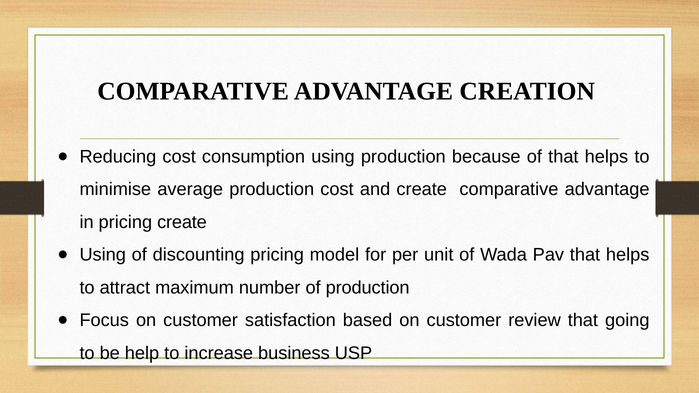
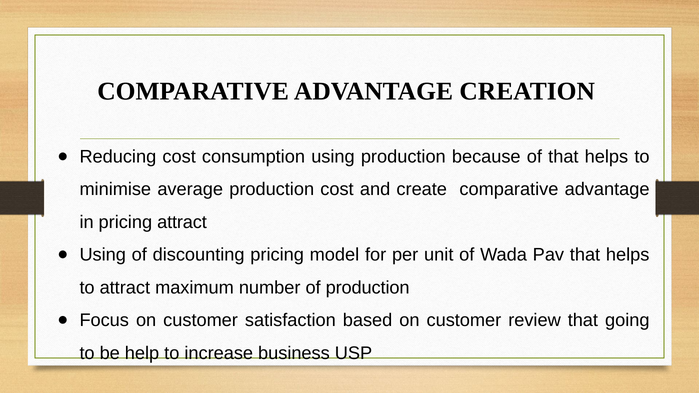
pricing create: create -> attract
